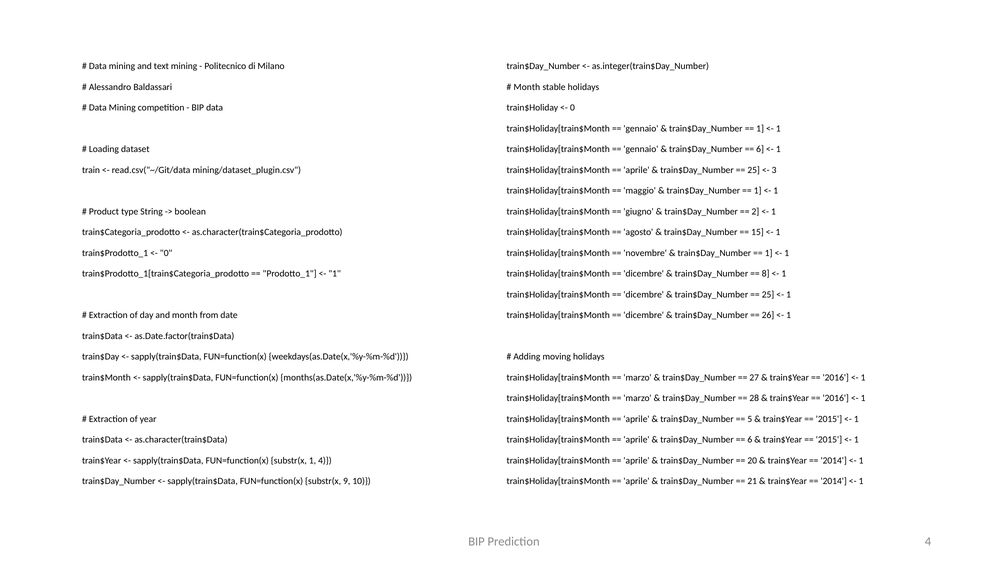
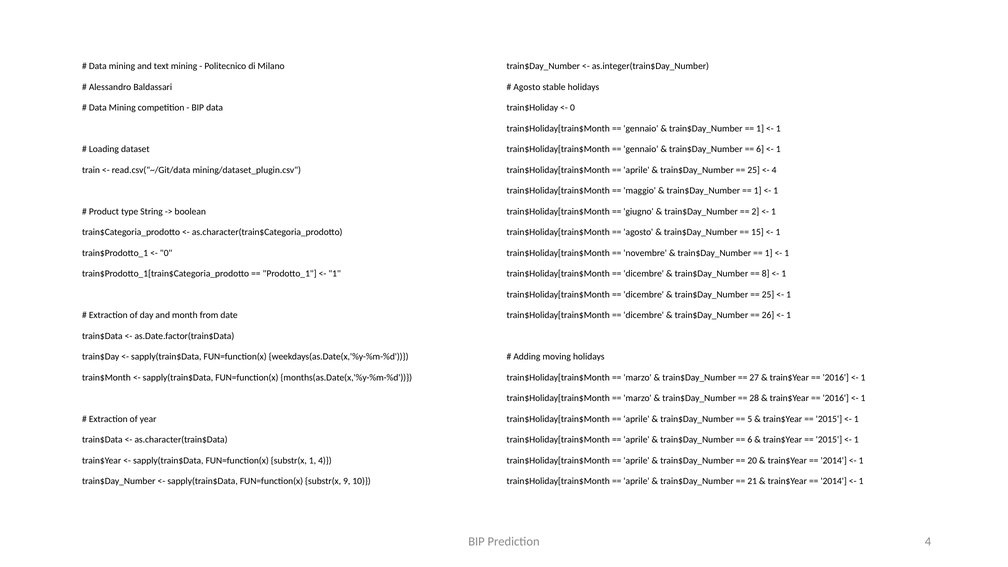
Month at (527, 87): Month -> Agosto
3 at (774, 170): 3 -> 4
